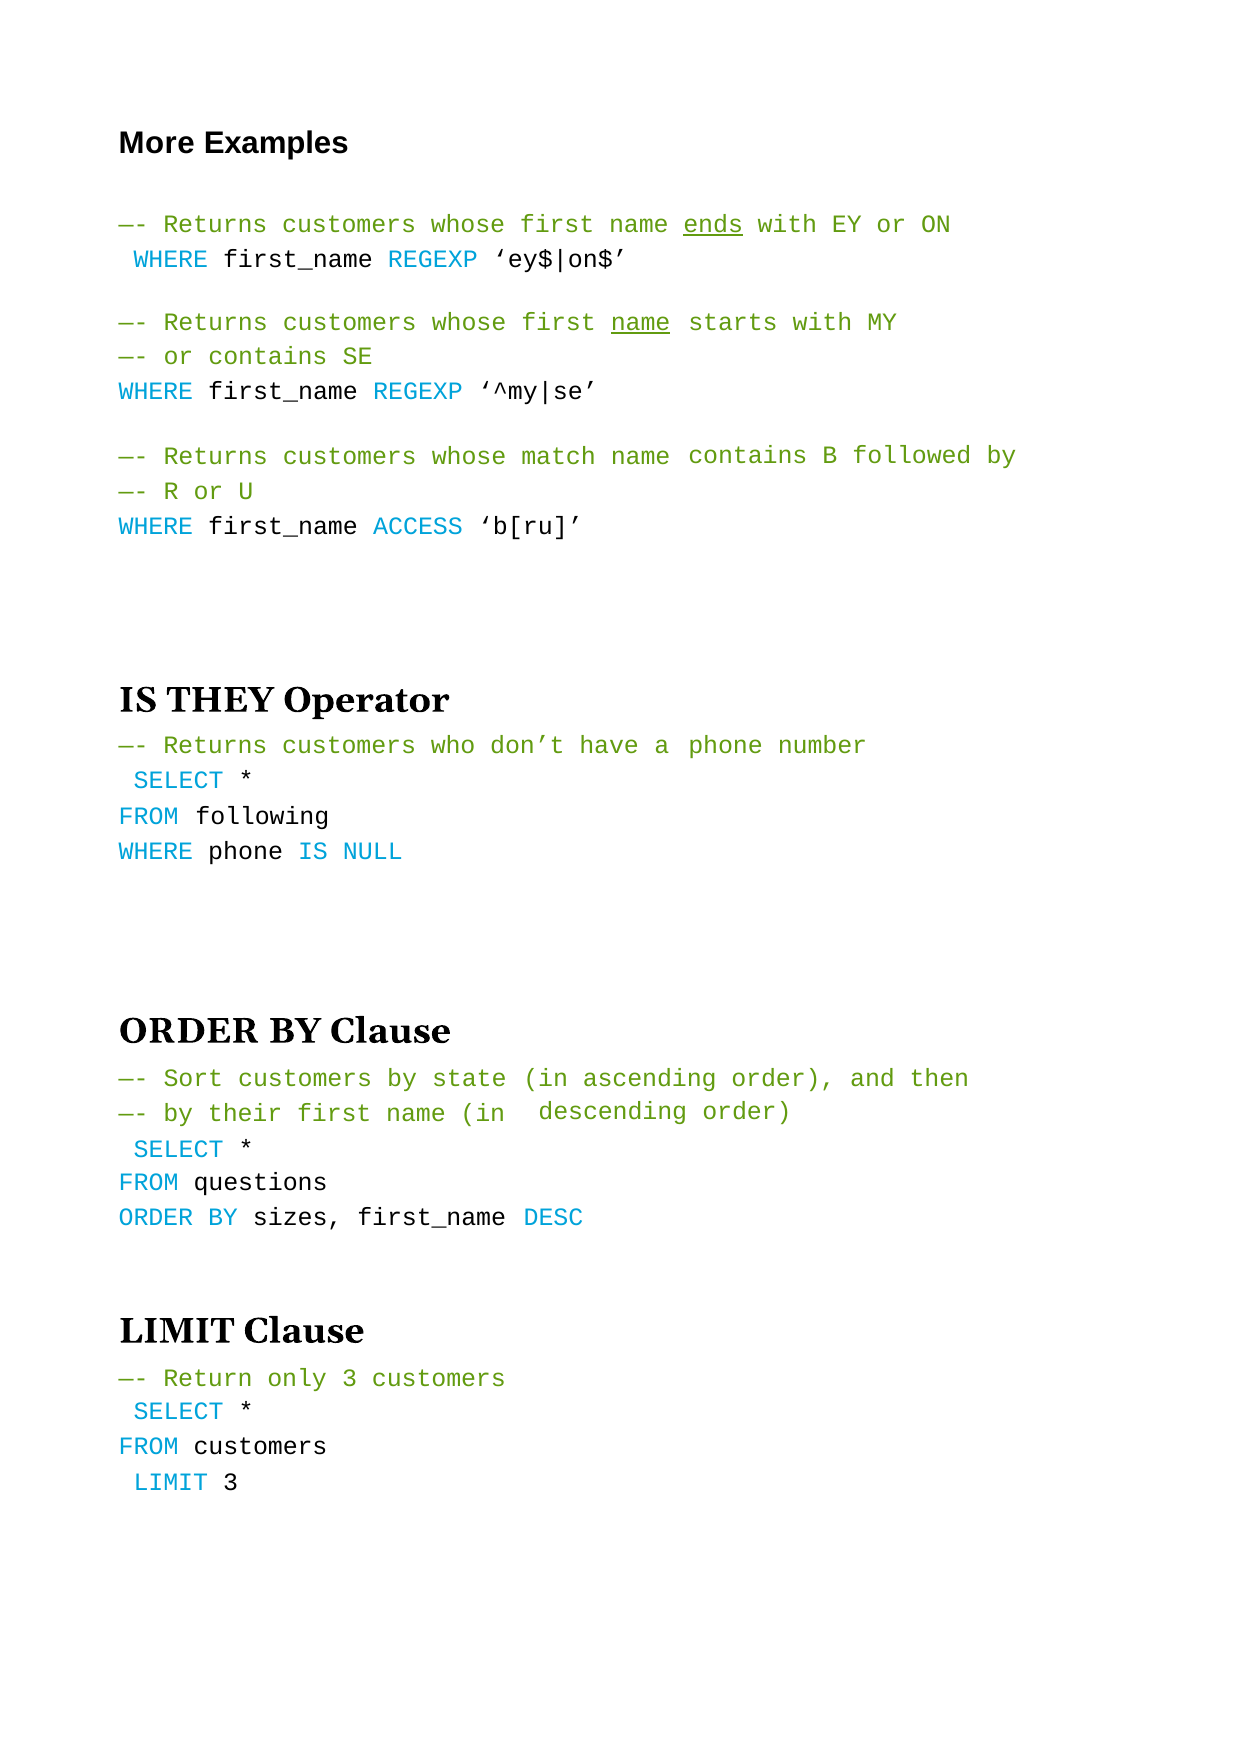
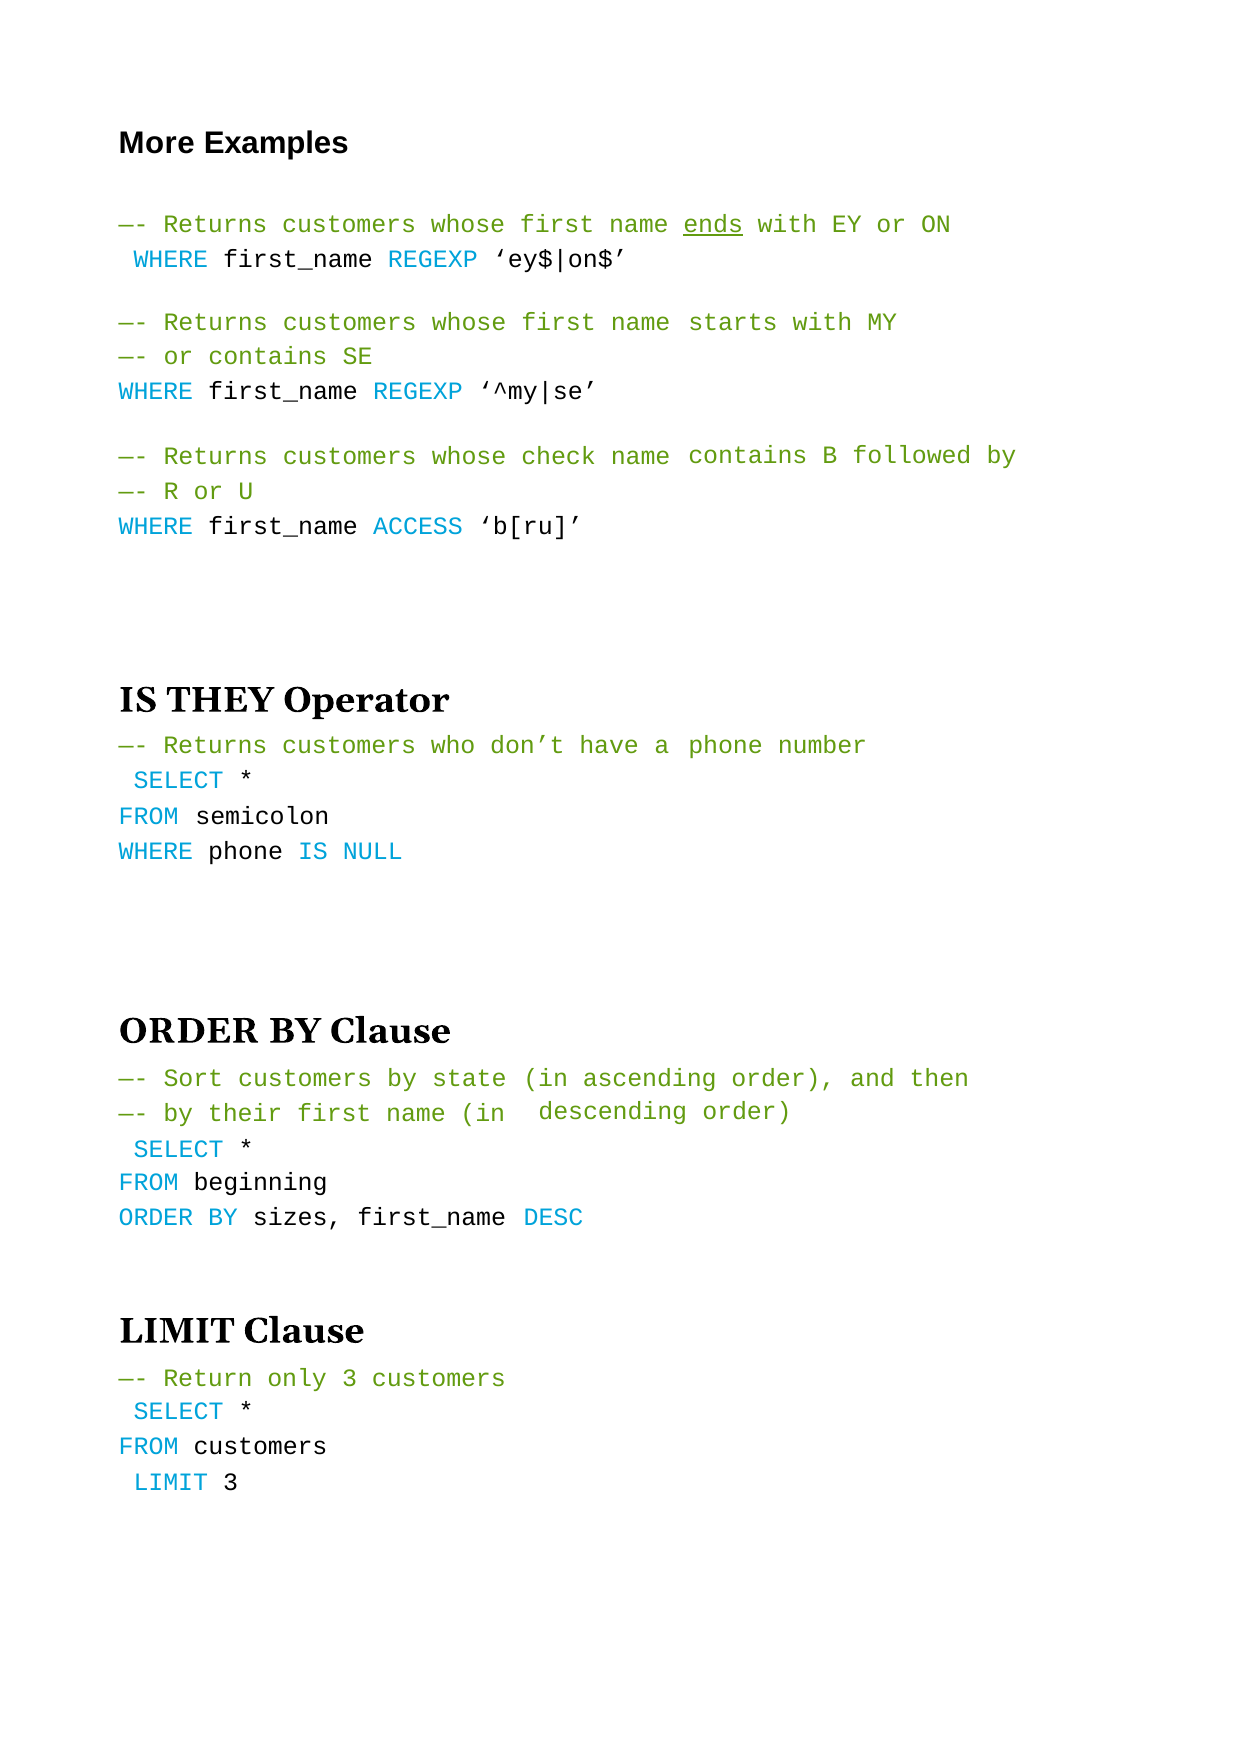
name at (641, 323) underline: present -> none
match: match -> check
following: following -> semicolon
questions: questions -> beginning
